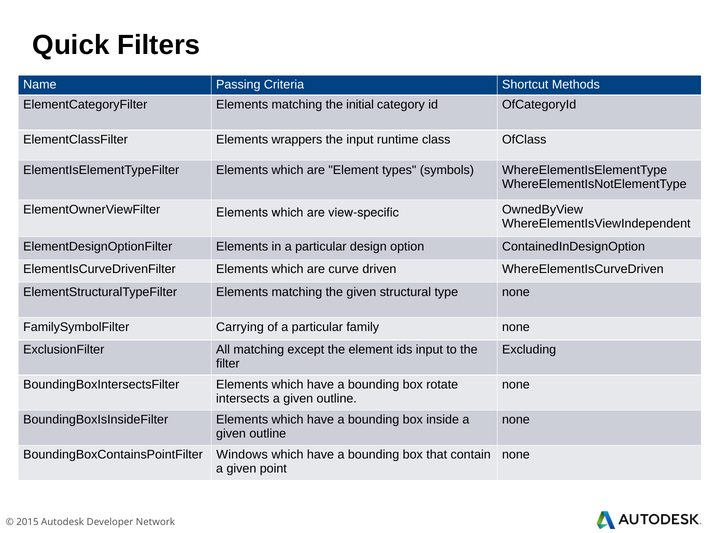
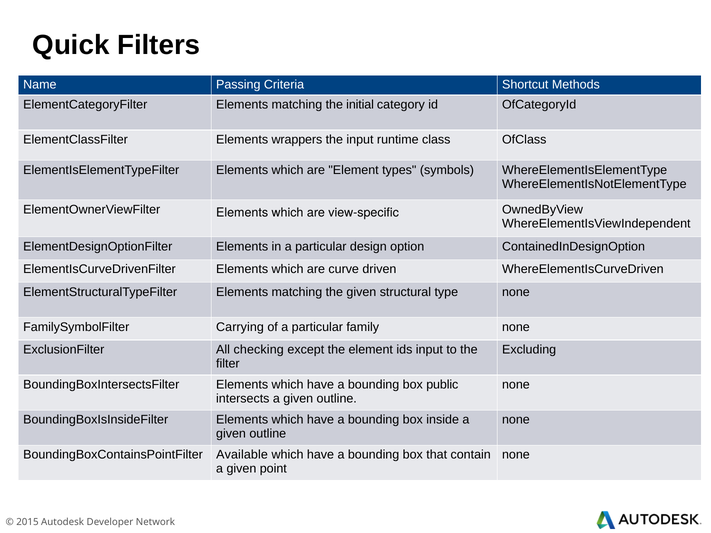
All matching: matching -> checking
rotate: rotate -> public
Windows: Windows -> Available
